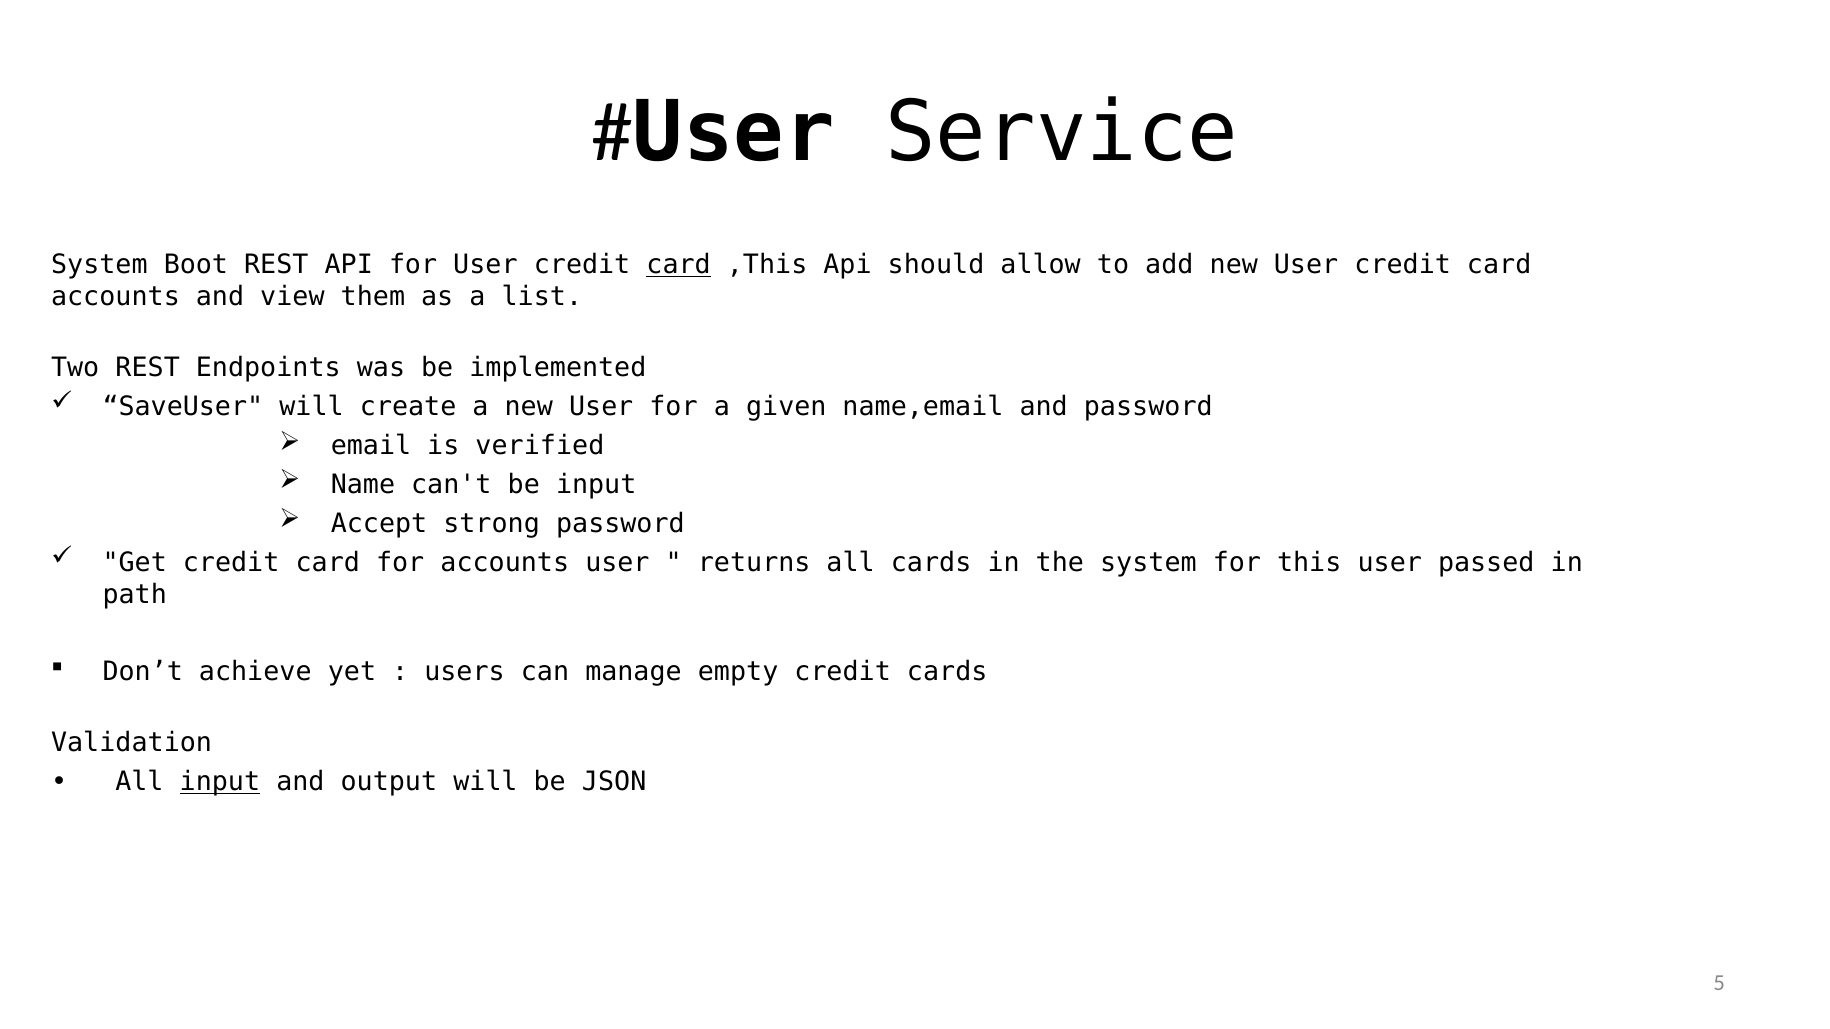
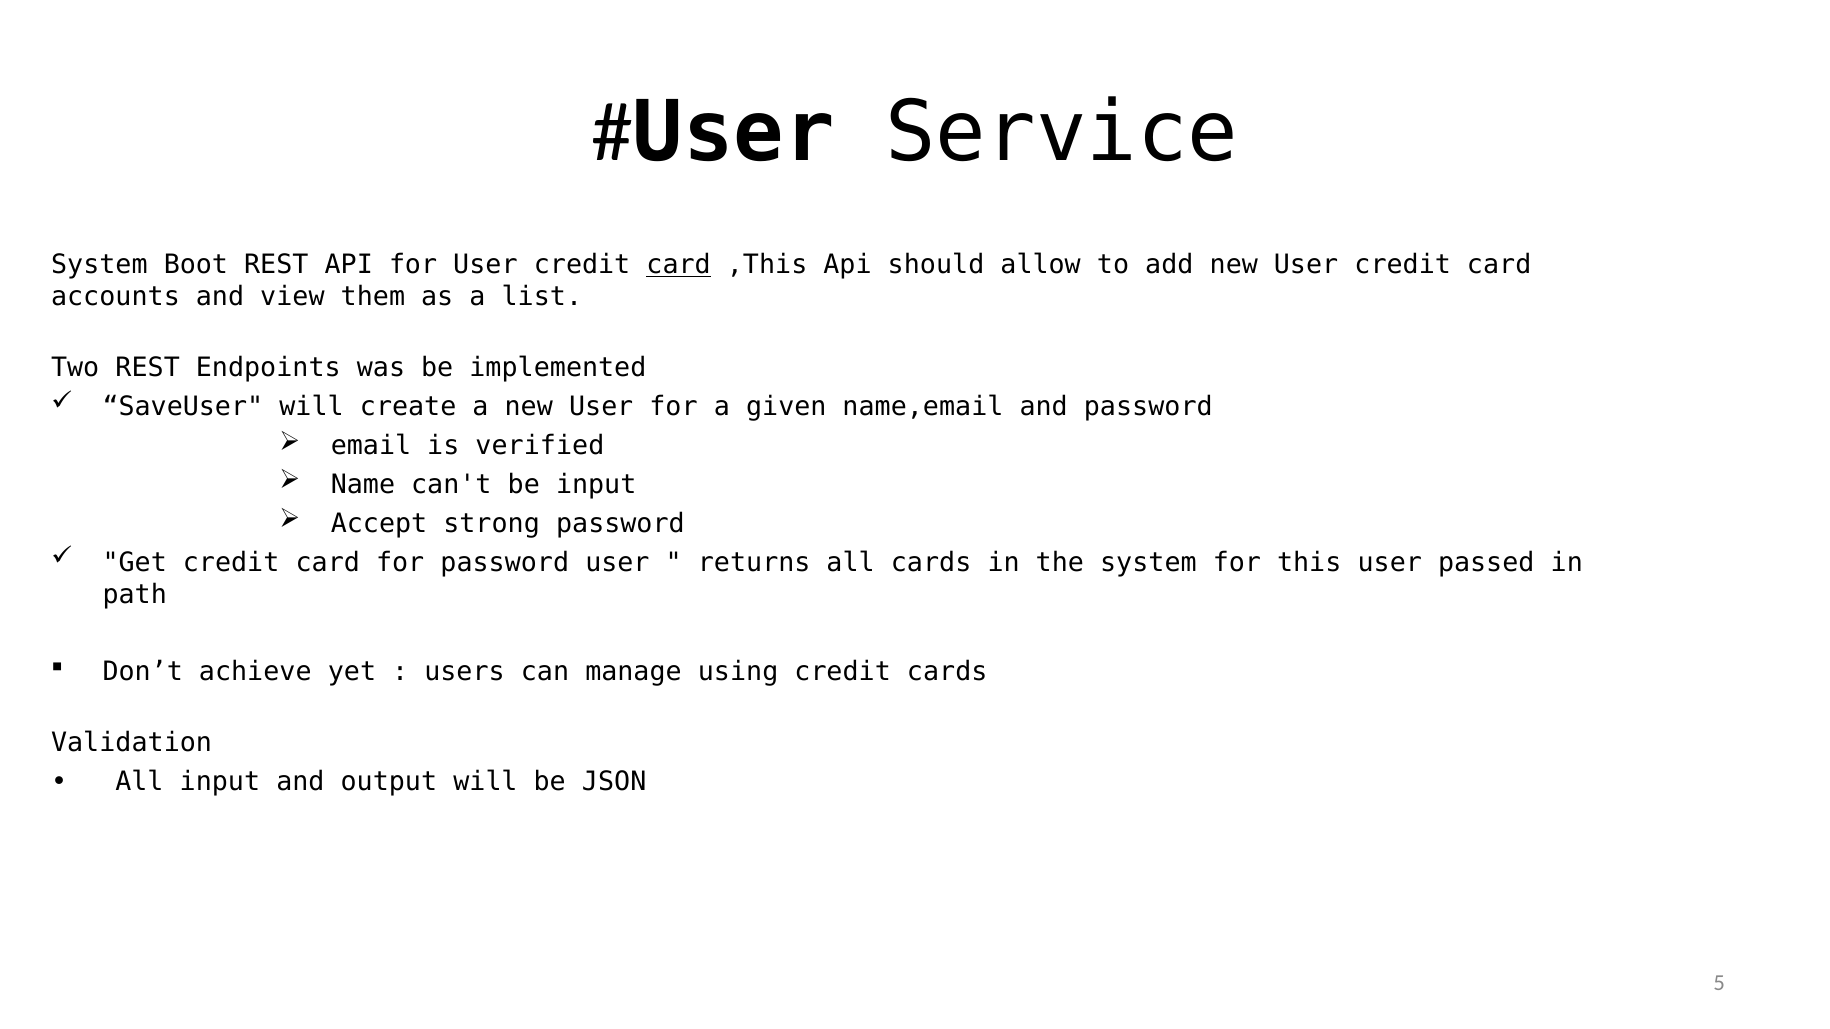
for accounts: accounts -> password
empty: empty -> using
input at (220, 782) underline: present -> none
